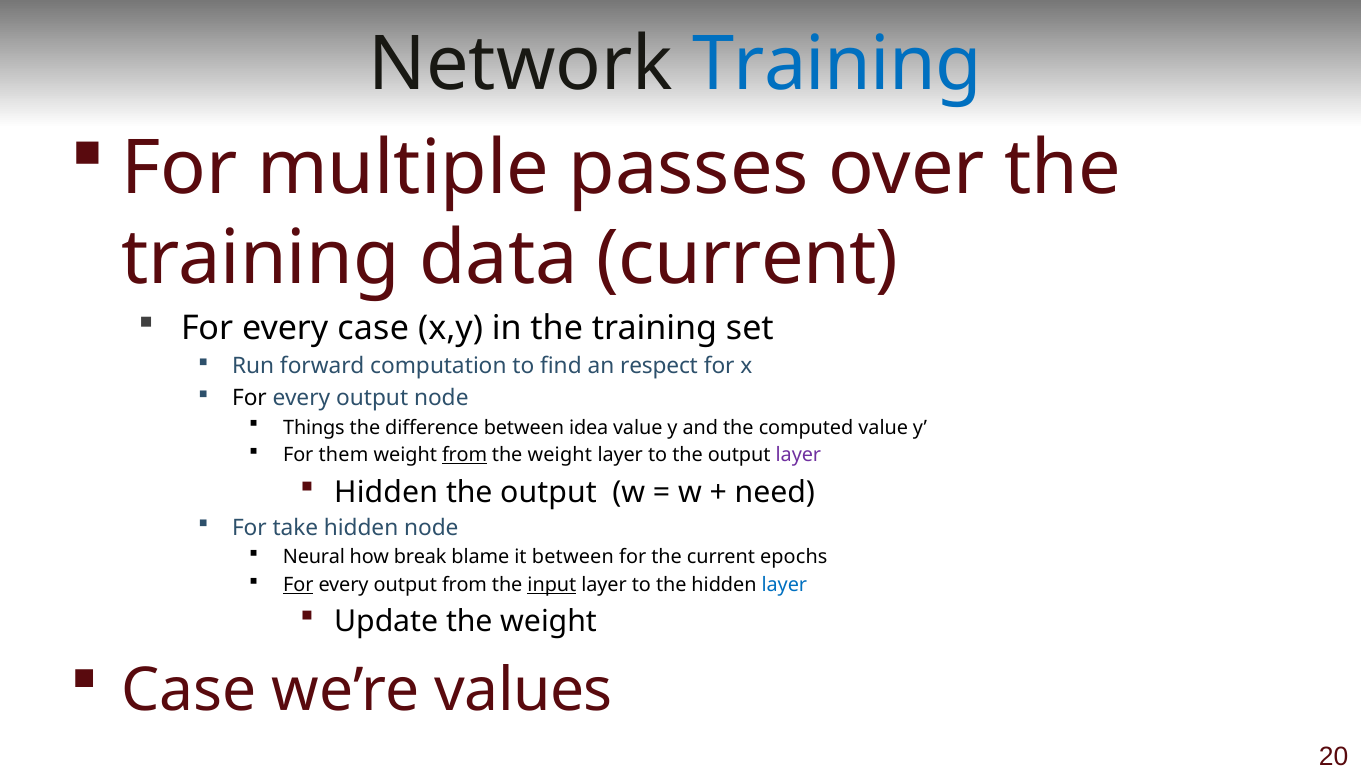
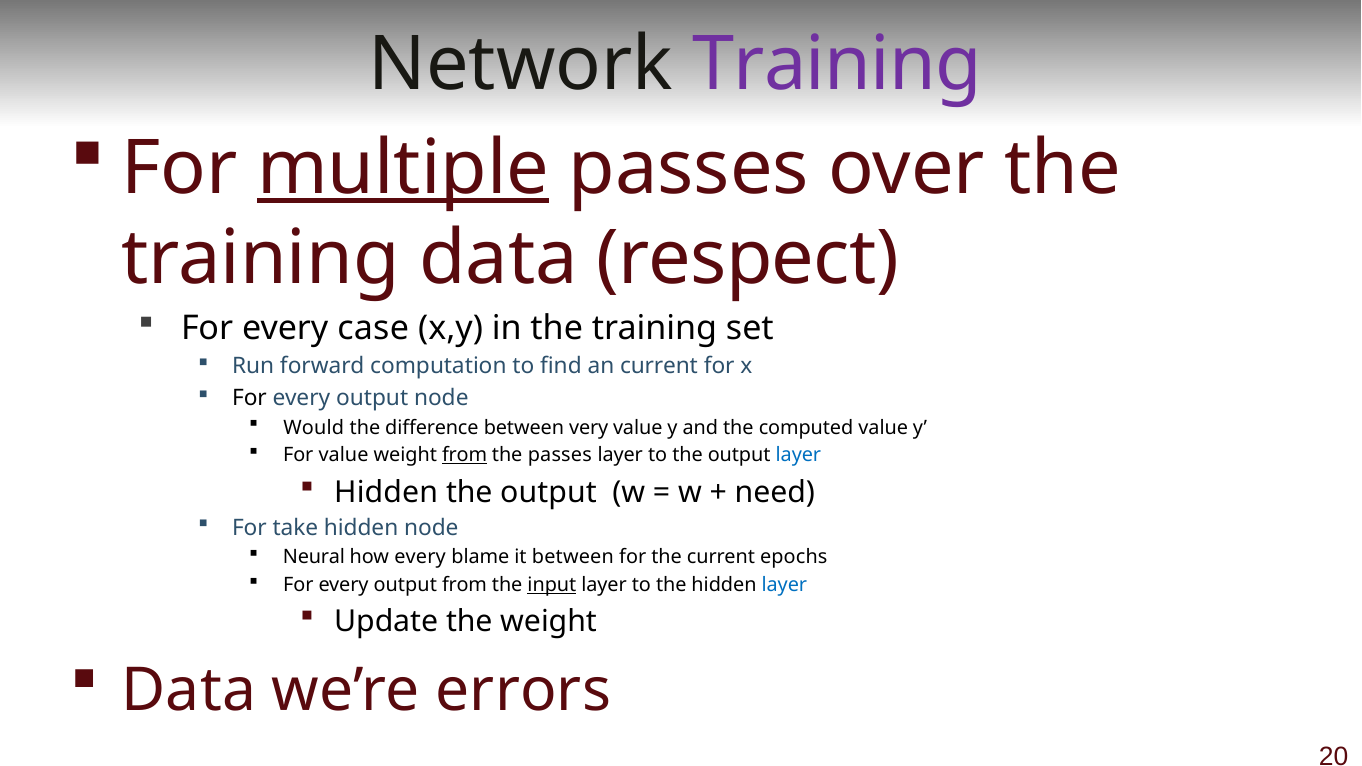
Training at (837, 65) colour: blue -> purple
multiple underline: none -> present
data current: current -> respect
an respect: respect -> current
Things: Things -> Would
idea: idea -> very
For them: them -> value
weight at (560, 455): weight -> passes
layer at (798, 455) colour: purple -> blue
how break: break -> every
For at (298, 585) underline: present -> none
Case at (189, 691): Case -> Data
values: values -> errors
